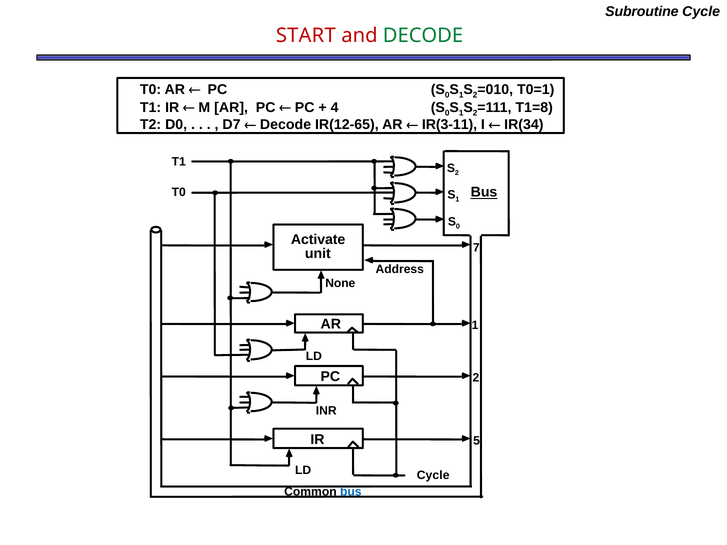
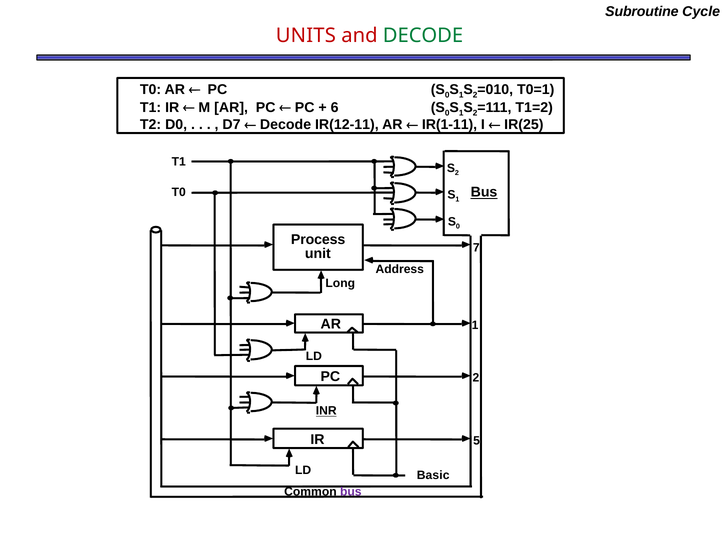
START: START -> UNITS
4: 4 -> 6
T1=8: T1=8 -> T1=2
IR(12-65: IR(12-65 -> IR(12-11
IR(3-11: IR(3-11 -> IR(1-11
IR(34: IR(34 -> IR(25
Activate: Activate -> Process
None: None -> Long
INR underline: none -> present
LD Cycle: Cycle -> Basic
bus at (351, 492) colour: blue -> purple
